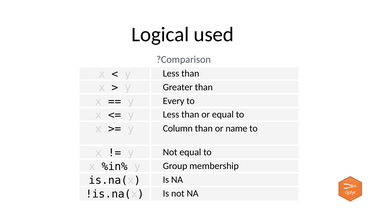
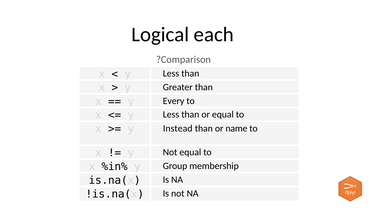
used: used -> each
Column: Column -> Instead
